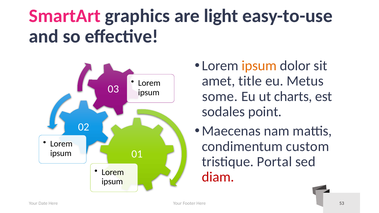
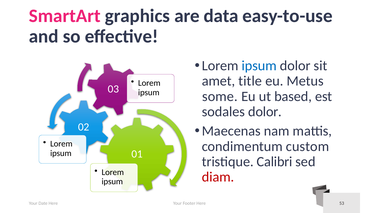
light: light -> data
ipsum at (259, 66) colour: orange -> blue
charts: charts -> based
sodales point: point -> dolor
Portal: Portal -> Calibri
